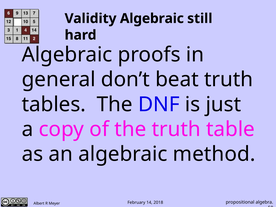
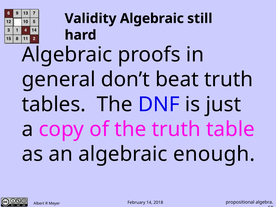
method: method -> enough
